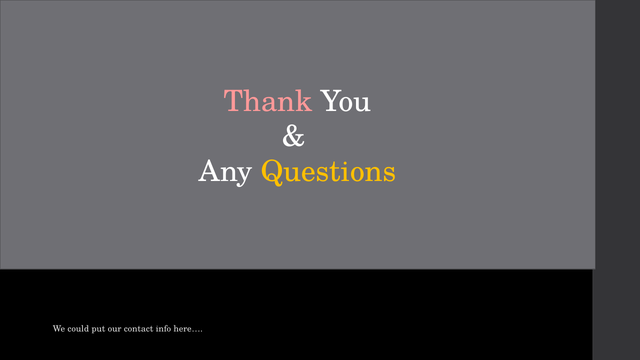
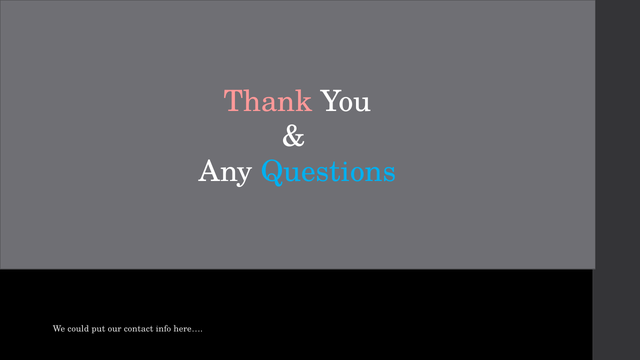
Questions colour: yellow -> light blue
